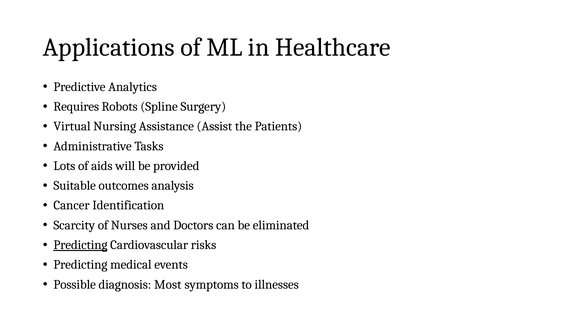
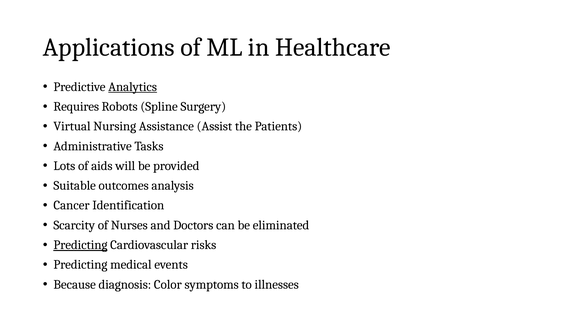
Analytics underline: none -> present
Possible: Possible -> Because
Most: Most -> Color
